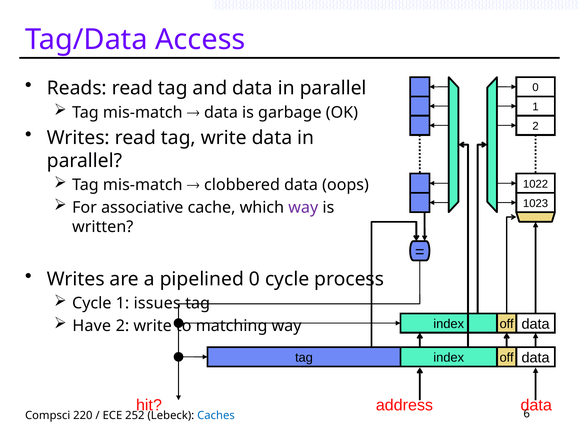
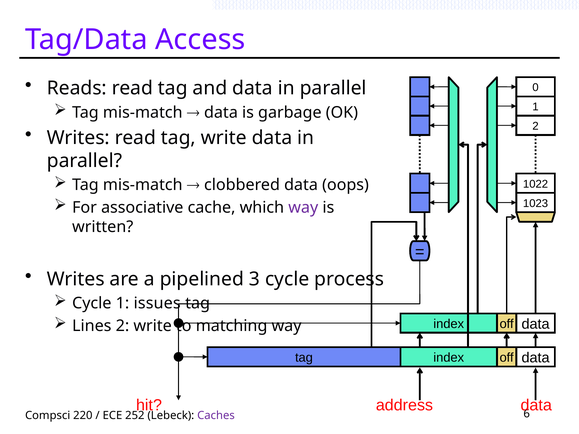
pipelined 0: 0 -> 3
Have: Have -> Lines
Caches colour: blue -> purple
